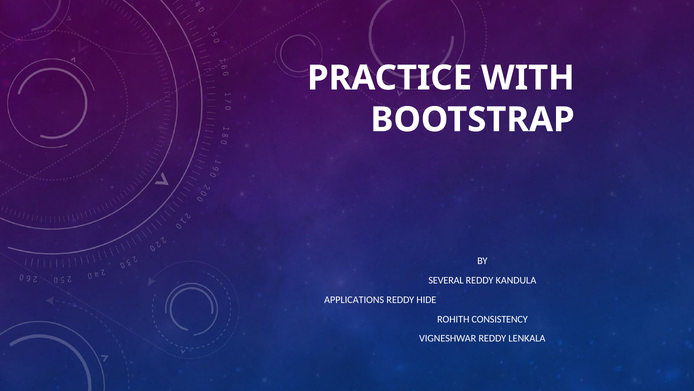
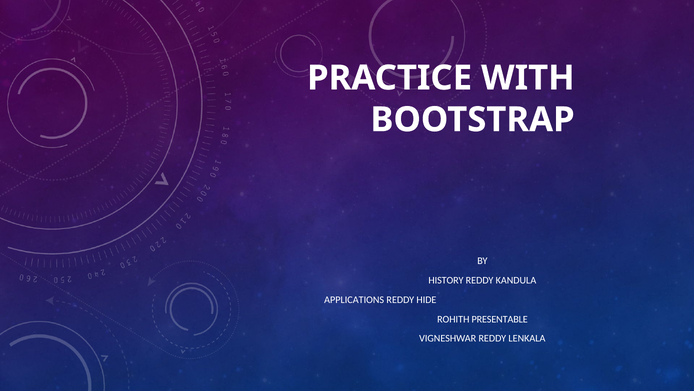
SEVERAL: SEVERAL -> HISTORY
CONSISTENCY: CONSISTENCY -> PRESENTABLE
